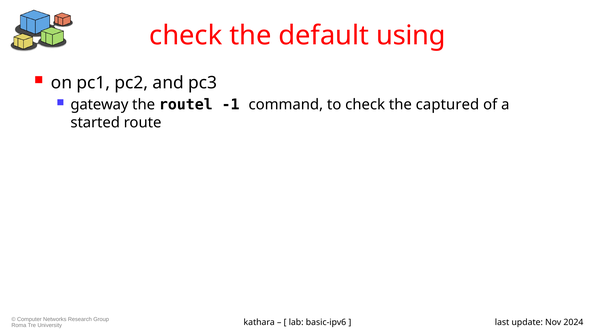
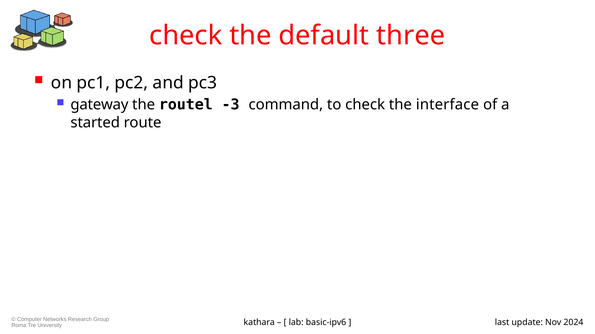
using: using -> three
-1: -1 -> -3
captured: captured -> interface
